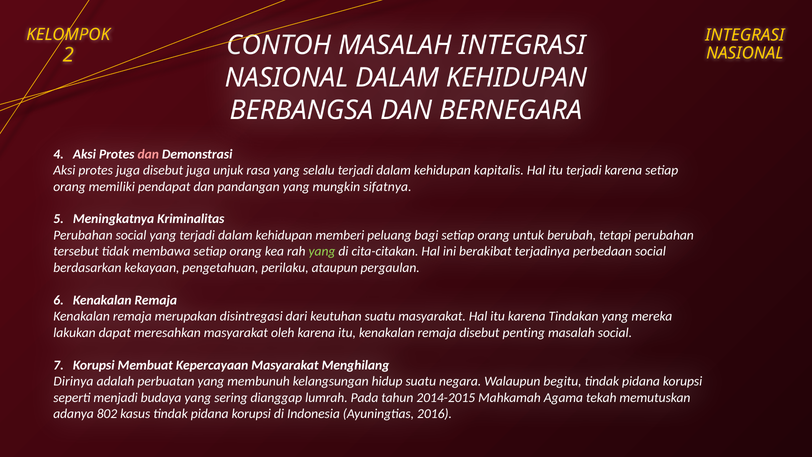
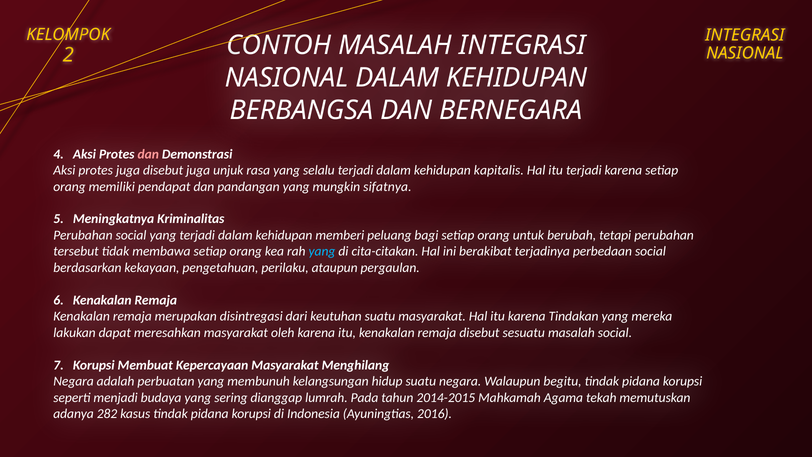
yang at (322, 251) colour: light green -> light blue
penting: penting -> sesuatu
Dirinya at (73, 381): Dirinya -> Negara
802: 802 -> 282
